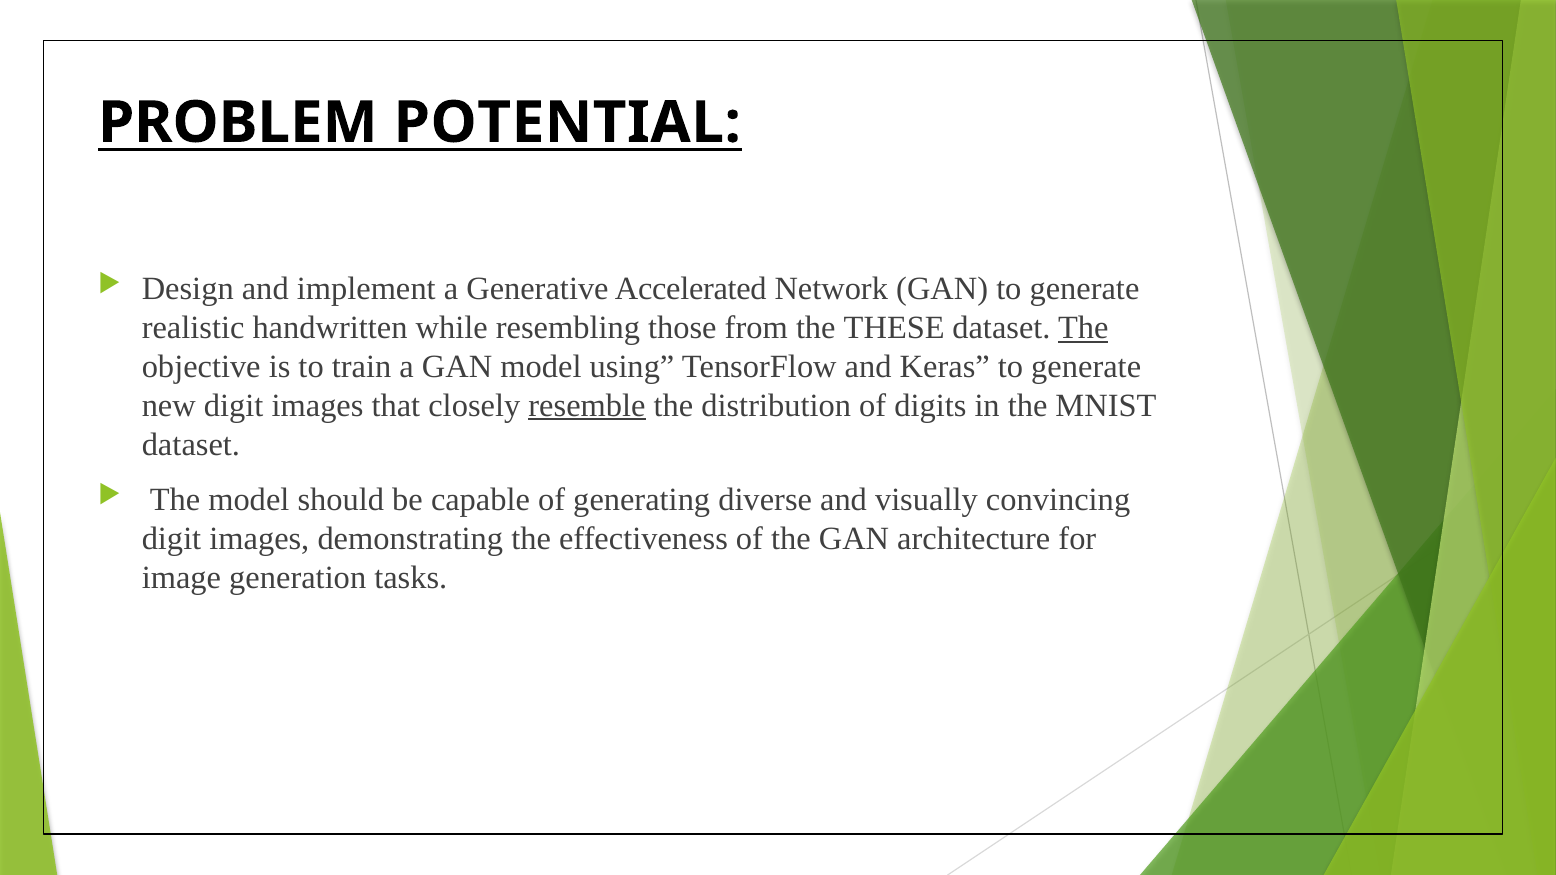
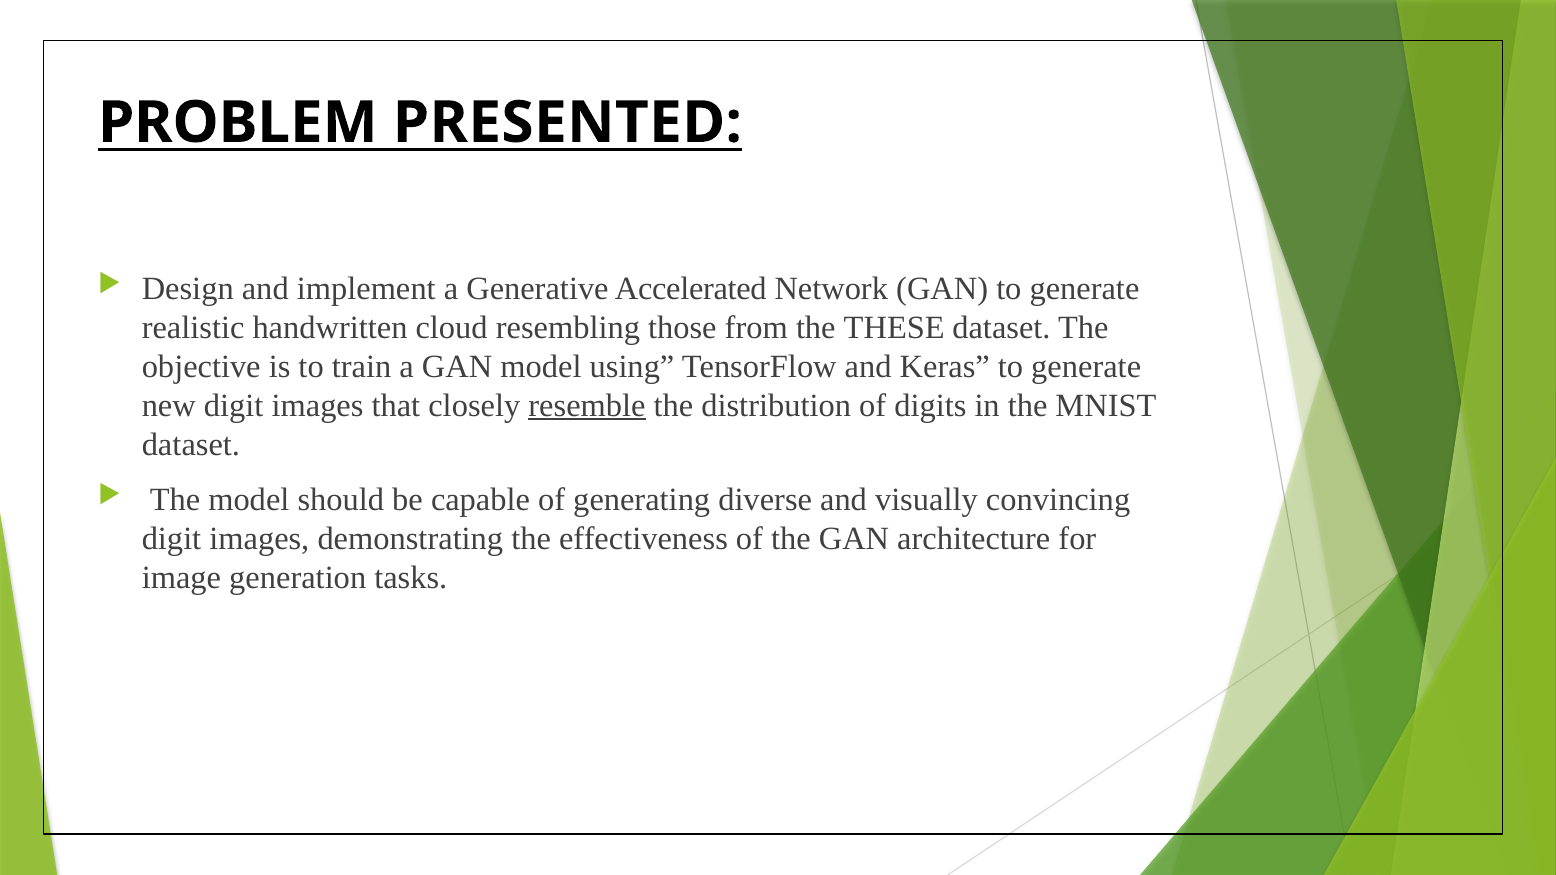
POTENTIAL: POTENTIAL -> PRESENTED
while: while -> cloud
The at (1083, 328) underline: present -> none
